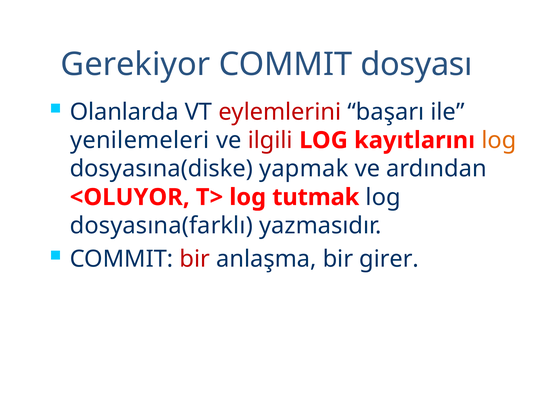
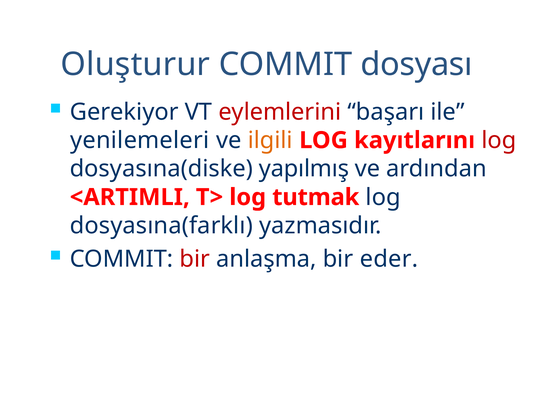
Gerekiyor: Gerekiyor -> Oluşturur
Olanlarda: Olanlarda -> Gerekiyor
ilgili colour: red -> orange
log at (499, 140) colour: orange -> red
yapmak: yapmak -> yapılmış
<OLUYOR: <OLUYOR -> <ARTIMLI
girer: girer -> eder
